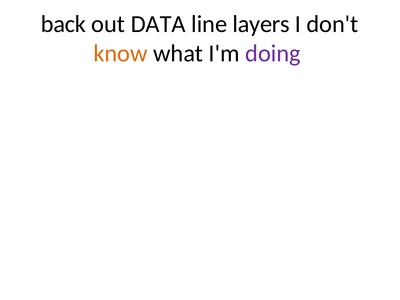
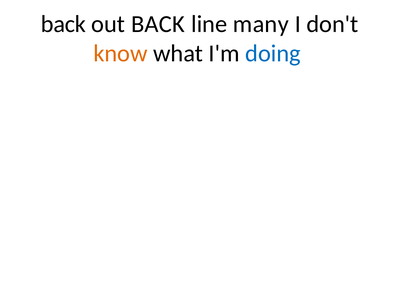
out DATA: DATA -> BACK
layers: layers -> many
doing colour: purple -> blue
